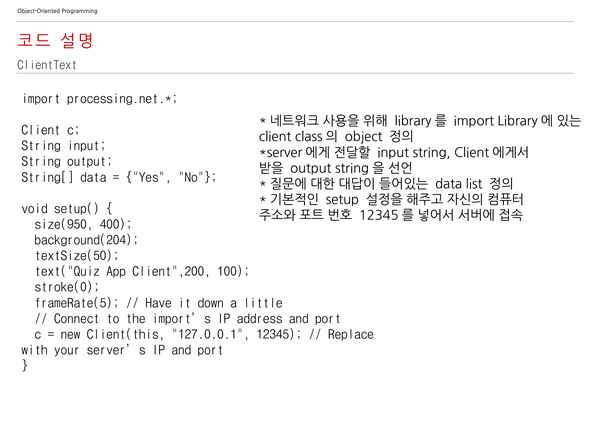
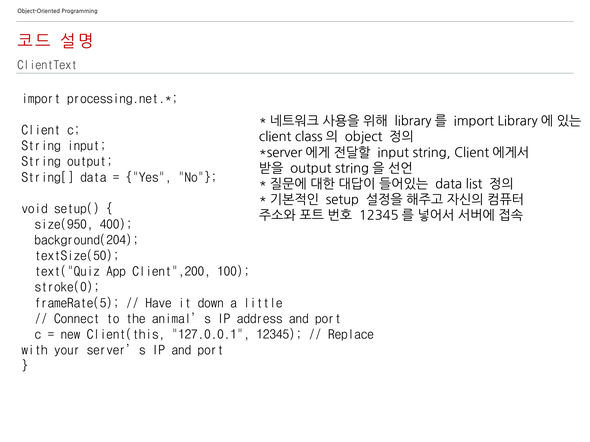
import’s: import’s -> animal’s
